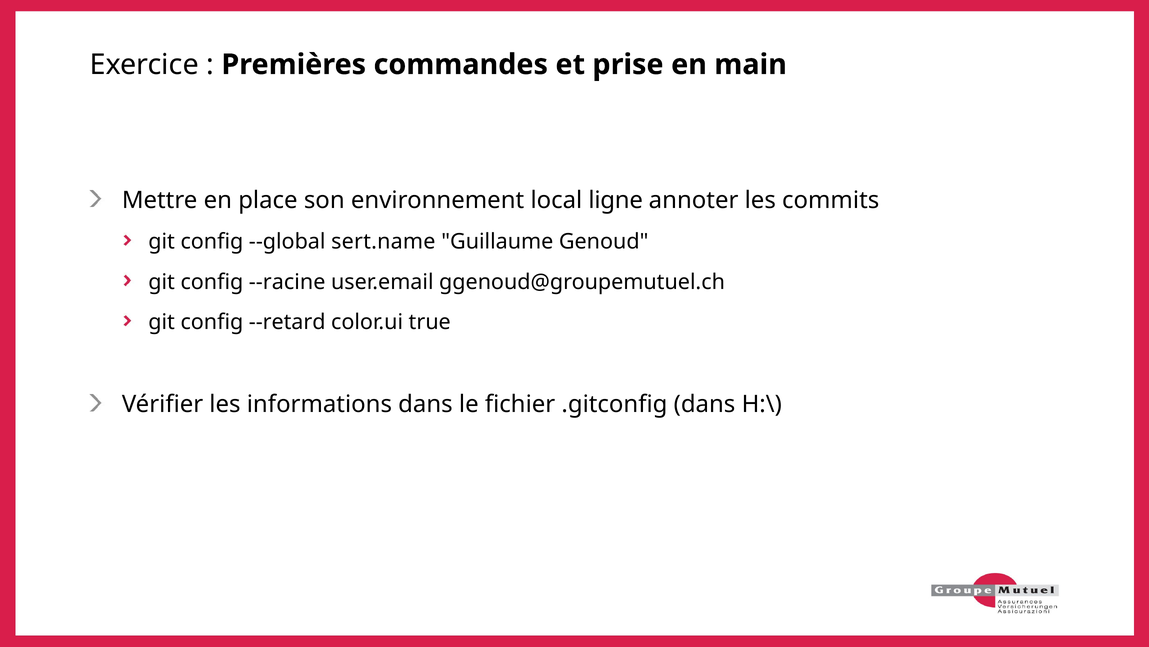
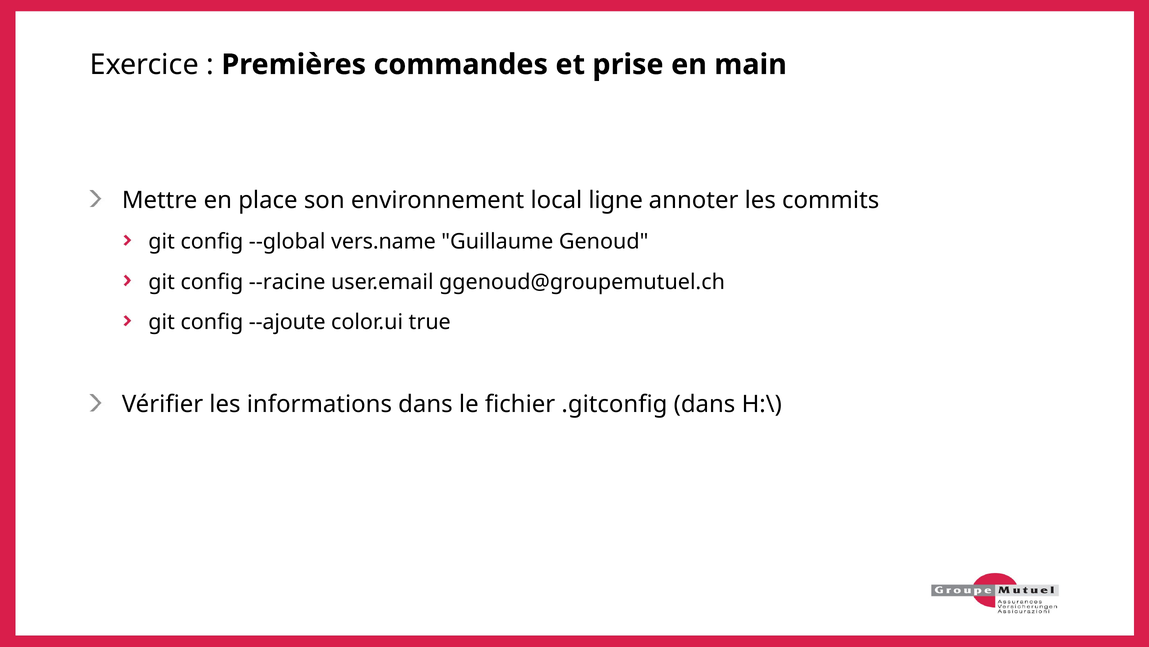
sert.name: sert.name -> vers.name
--retard: --retard -> --ajoute
